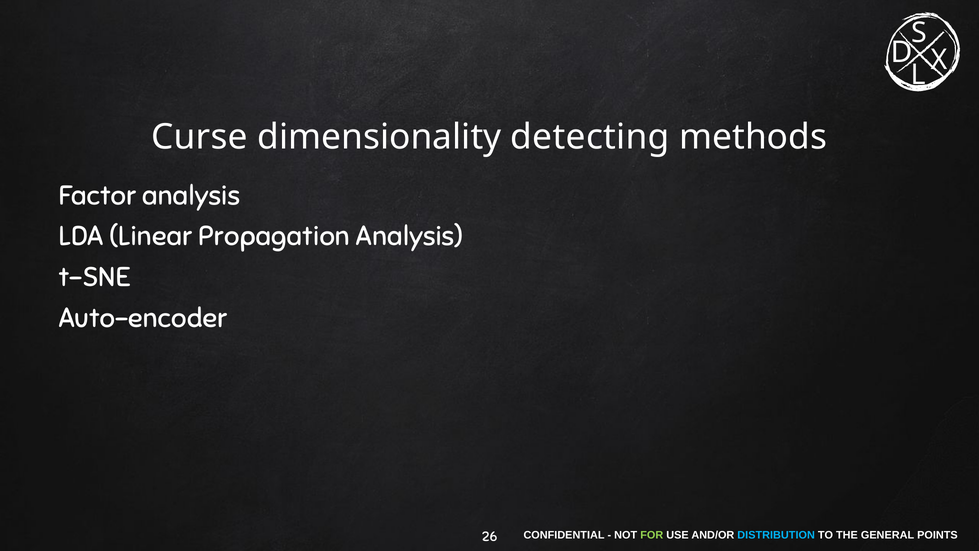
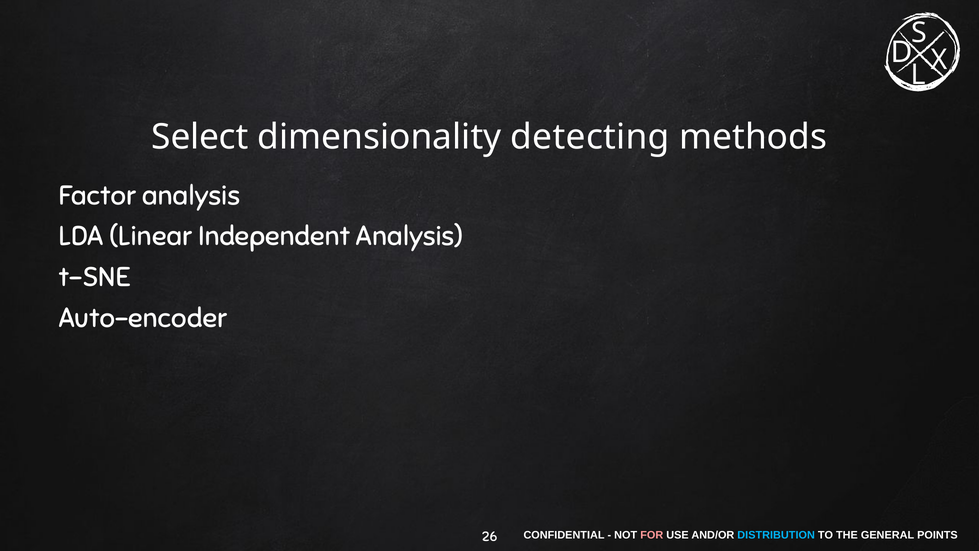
Curse: Curse -> Select
Propagation: Propagation -> Independent
FOR colour: light green -> pink
